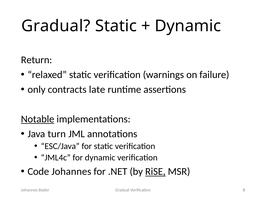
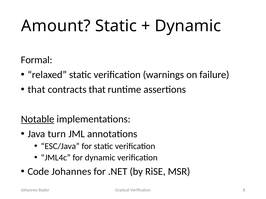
Gradual at (56, 26): Gradual -> Amount
Return: Return -> Formal
only at (37, 90): only -> that
contracts late: late -> that
RiSE underline: present -> none
